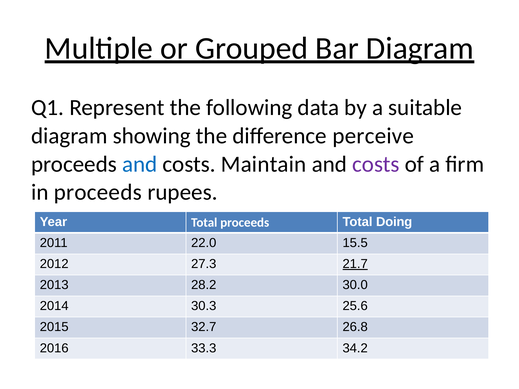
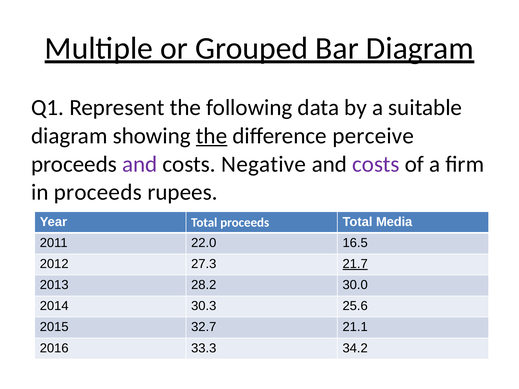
the at (212, 136) underline: none -> present
and at (140, 164) colour: blue -> purple
Maintain: Maintain -> Negative
Doing: Doing -> Media
15.5: 15.5 -> 16.5
26.8: 26.8 -> 21.1
